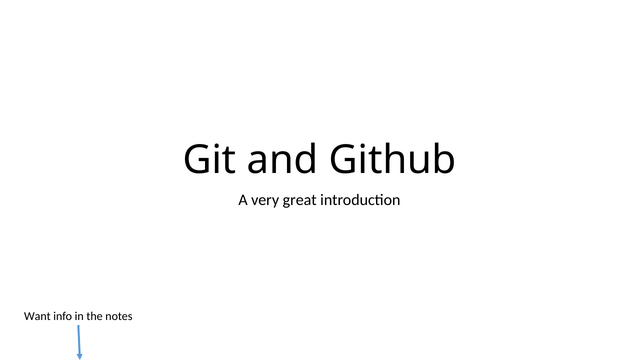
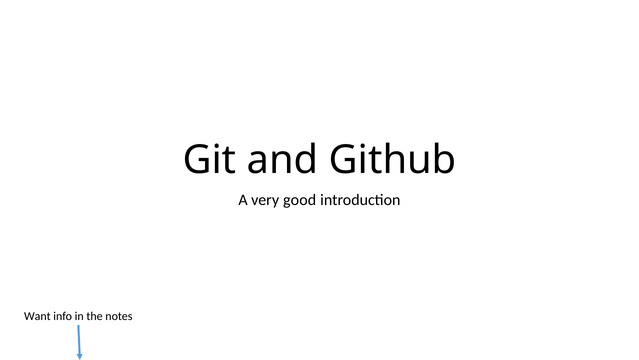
great: great -> good
